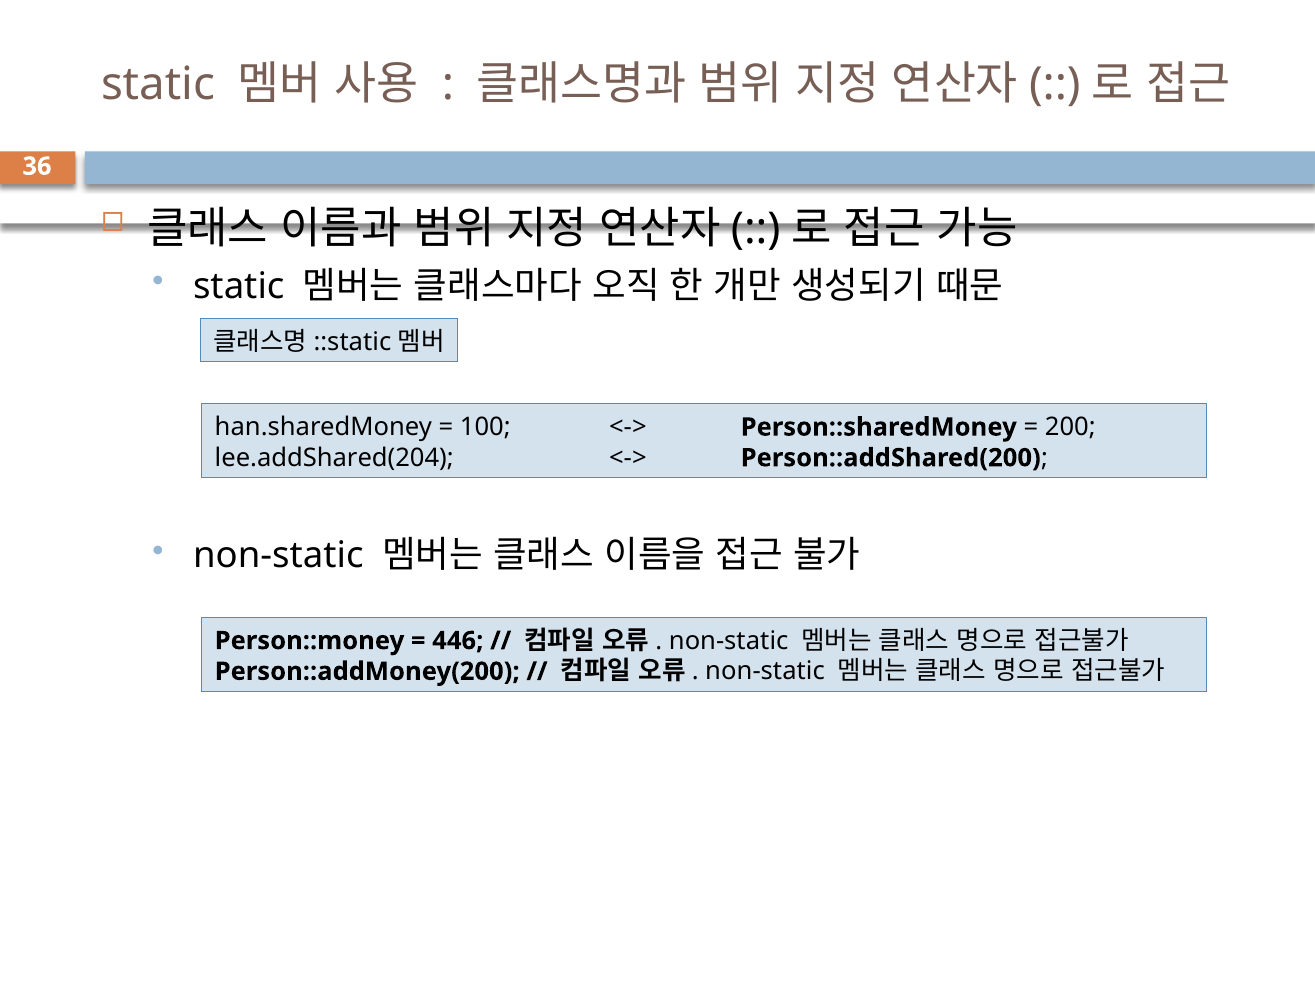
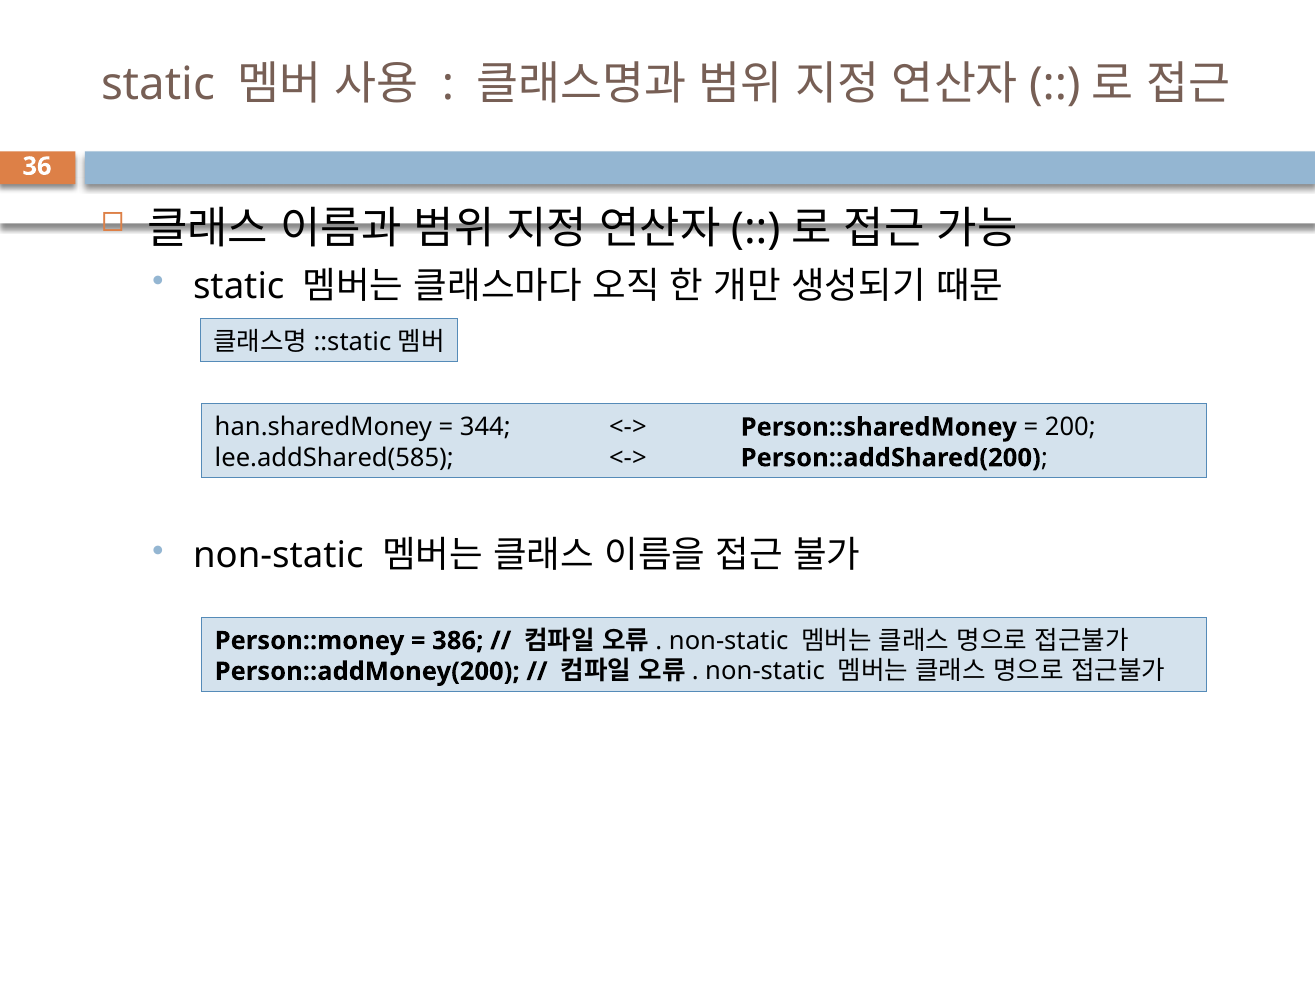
100: 100 -> 344
lee.addShared(204: lee.addShared(204 -> lee.addShared(585
446: 446 -> 386
